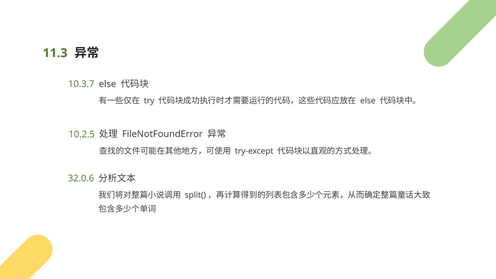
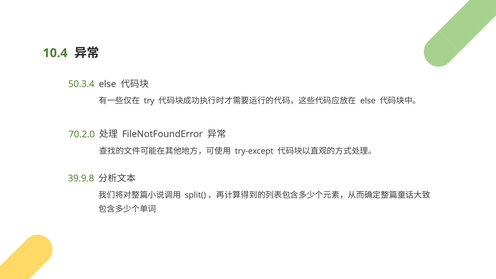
11.3: 11.3 -> 10.4
10.3.7: 10.3.7 -> 50.3.4
10.2.5: 10.2.5 -> 70.2.0
32.0.6: 32.0.6 -> 39.9.8
